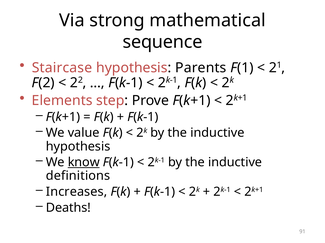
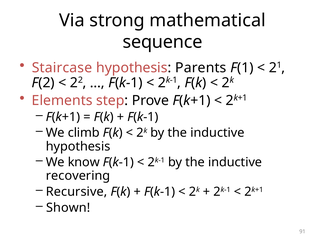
value: value -> climb
know underline: present -> none
definitions: definitions -> recovering
Increases: Increases -> Recursive
Deaths: Deaths -> Shown
